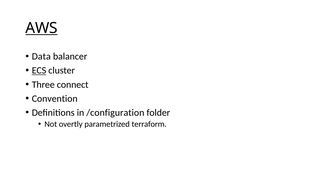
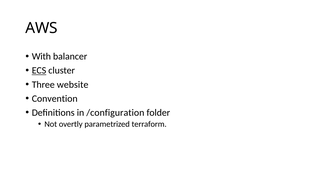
AWS underline: present -> none
Data: Data -> With
connect: connect -> website
